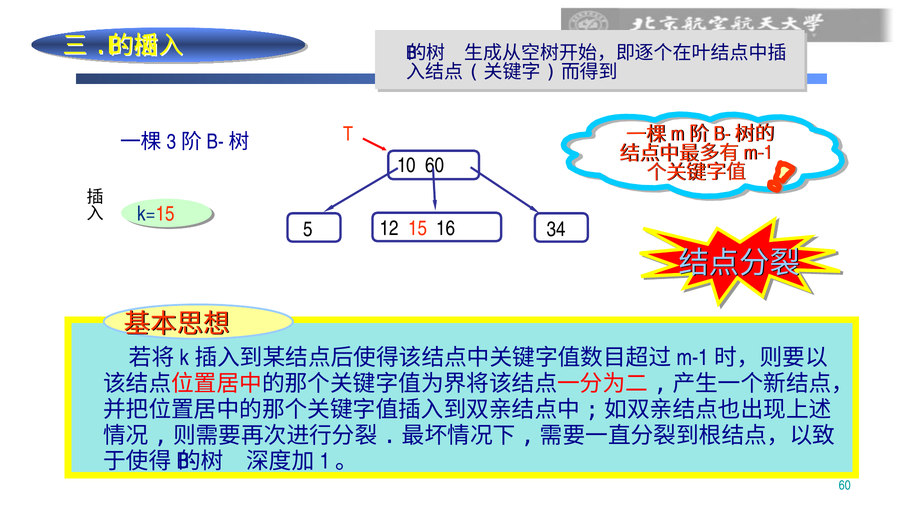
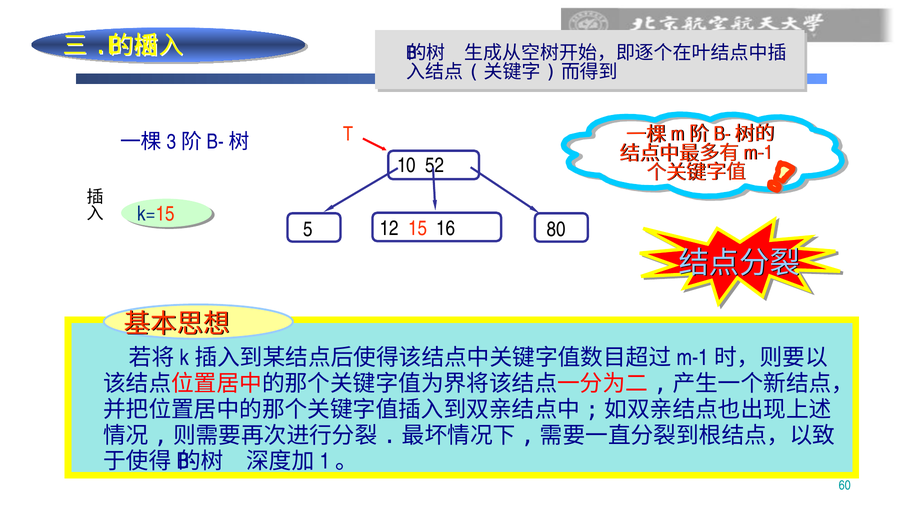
10 60: 60 -> 52
34: 34 -> 80
